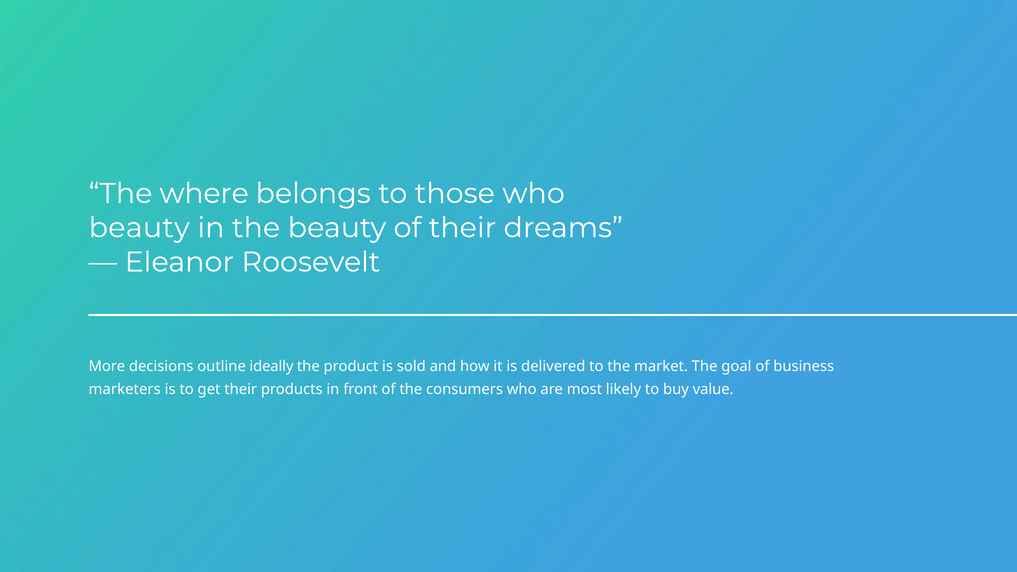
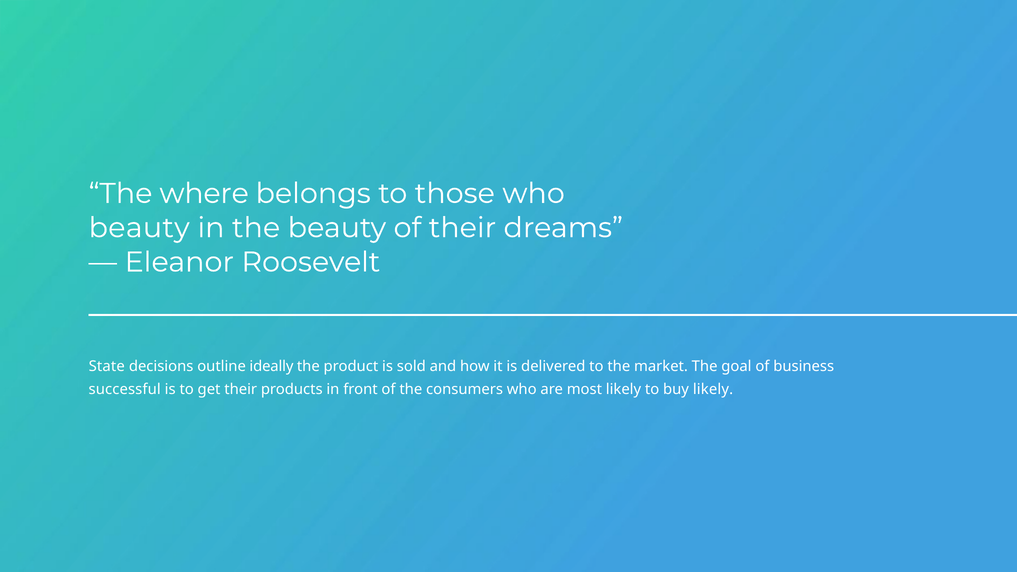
More: More -> State
marketers: marketers -> successful
buy value: value -> likely
